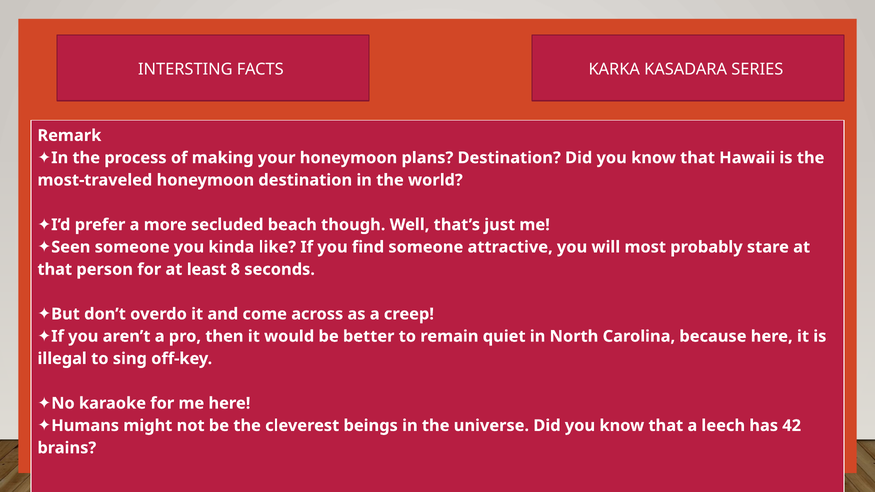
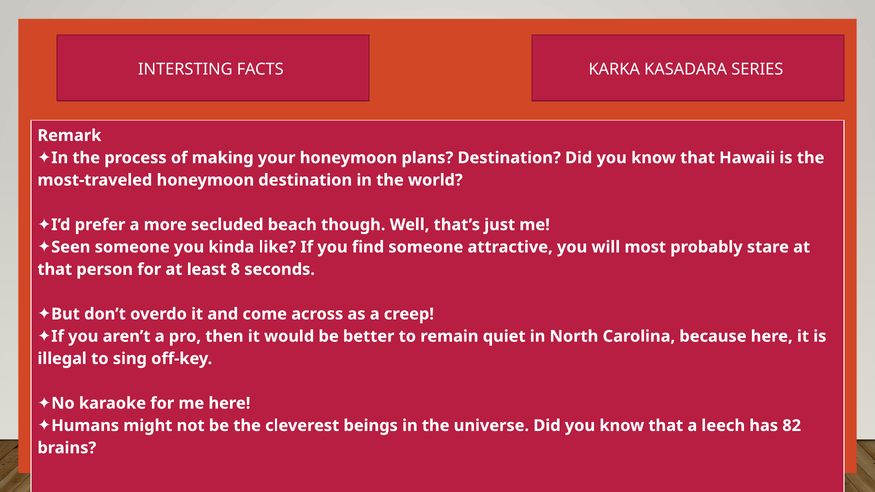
42: 42 -> 82
